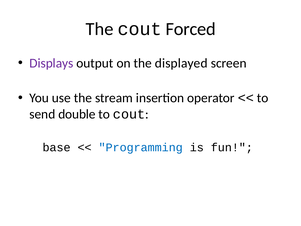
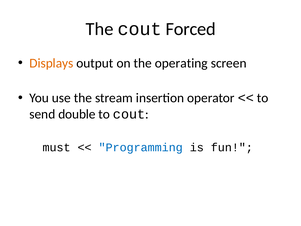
Displays colour: purple -> orange
displayed: displayed -> operating
base: base -> must
